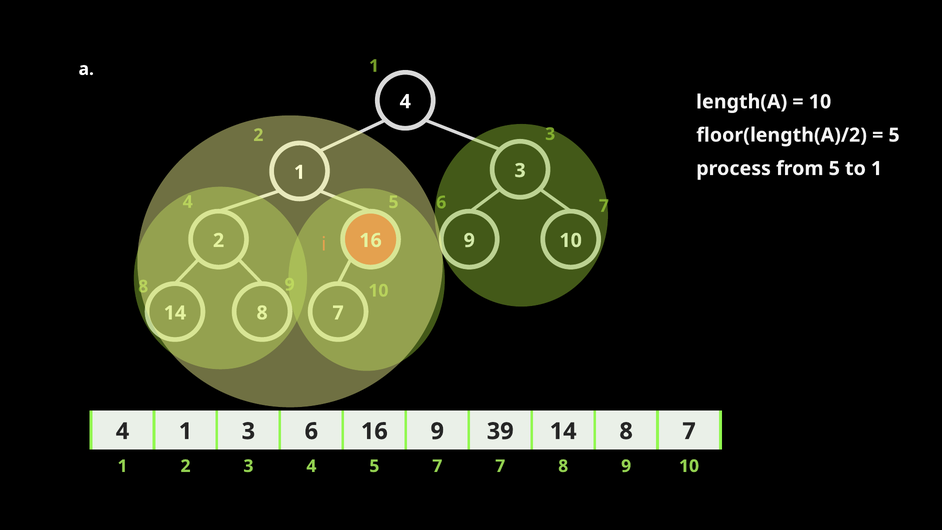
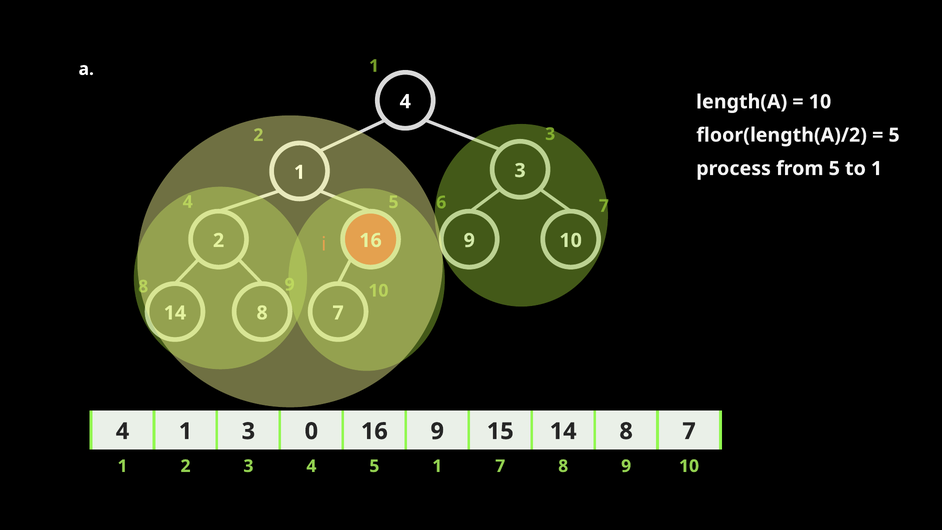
3 6: 6 -> 0
39: 39 -> 15
5 7: 7 -> 1
